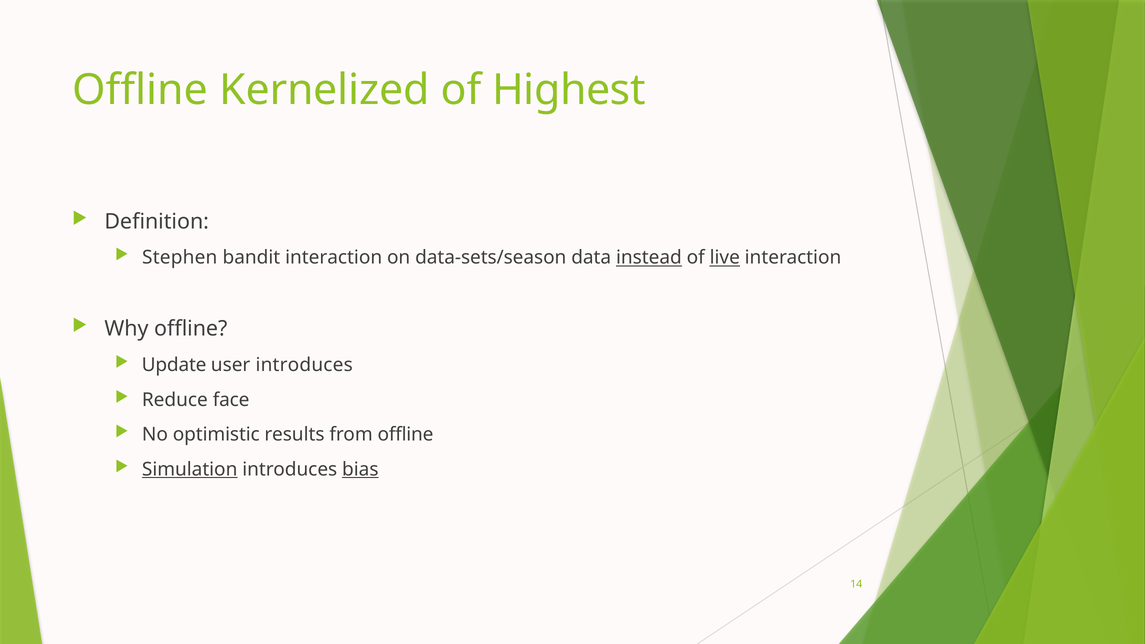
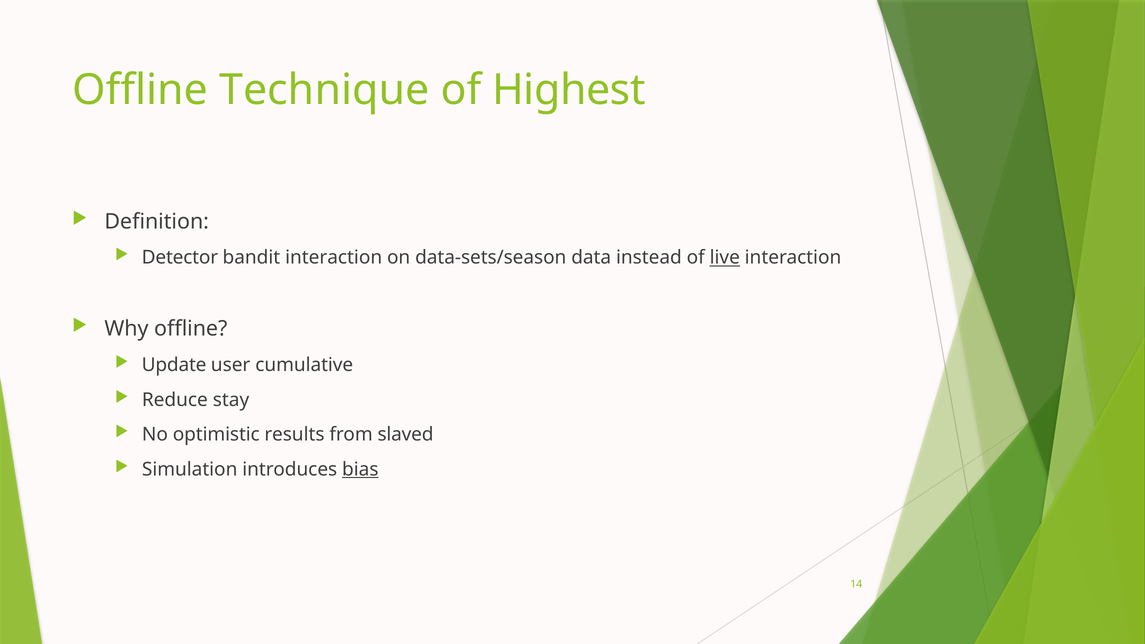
Kernelized: Kernelized -> Technique
Stephen: Stephen -> Detector
instead underline: present -> none
user introduces: introduces -> cumulative
face: face -> stay
from offline: offline -> slaved
Simulation underline: present -> none
